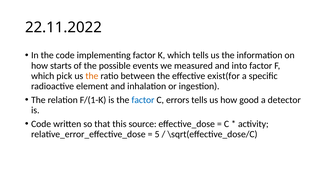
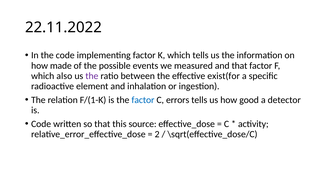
starts: starts -> made
and into: into -> that
pick: pick -> also
the at (92, 76) colour: orange -> purple
5: 5 -> 2
